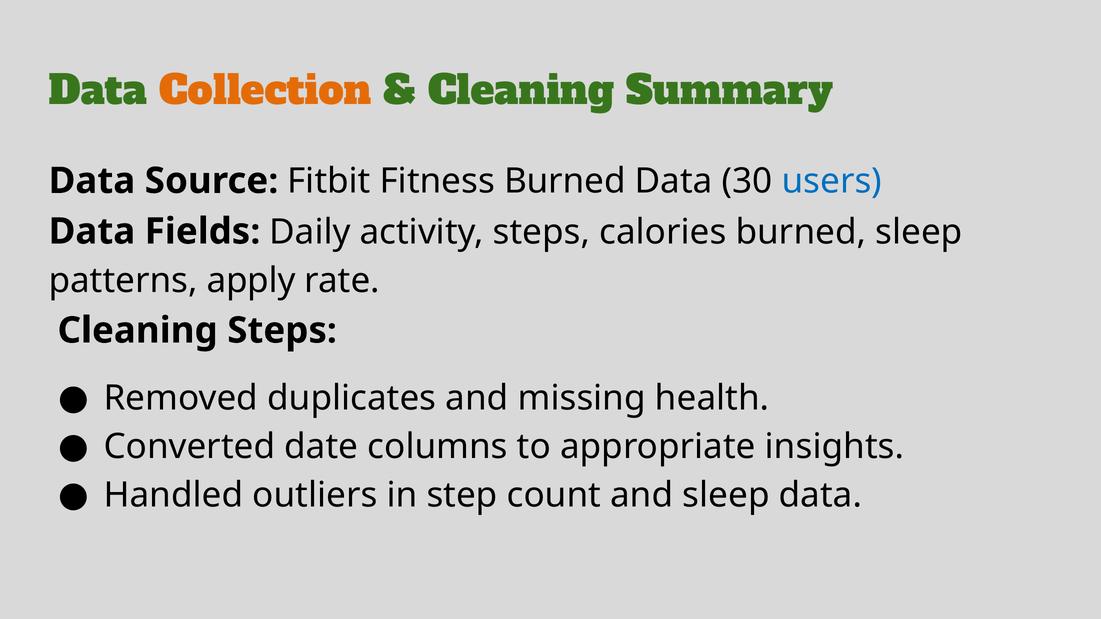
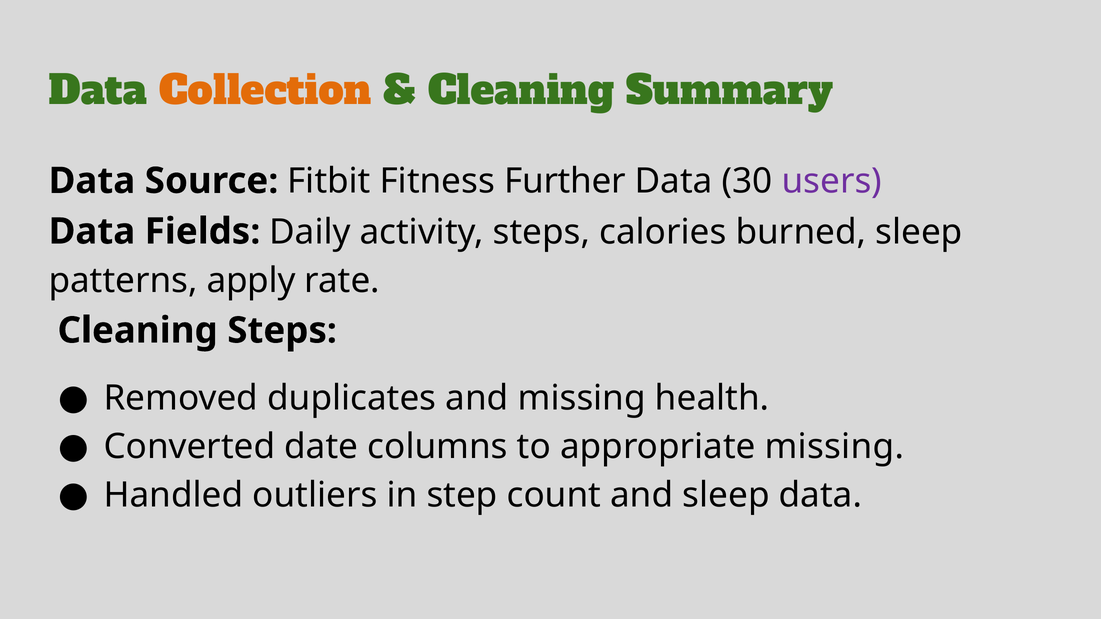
Fitness Burned: Burned -> Further
users colour: blue -> purple
appropriate insights: insights -> missing
